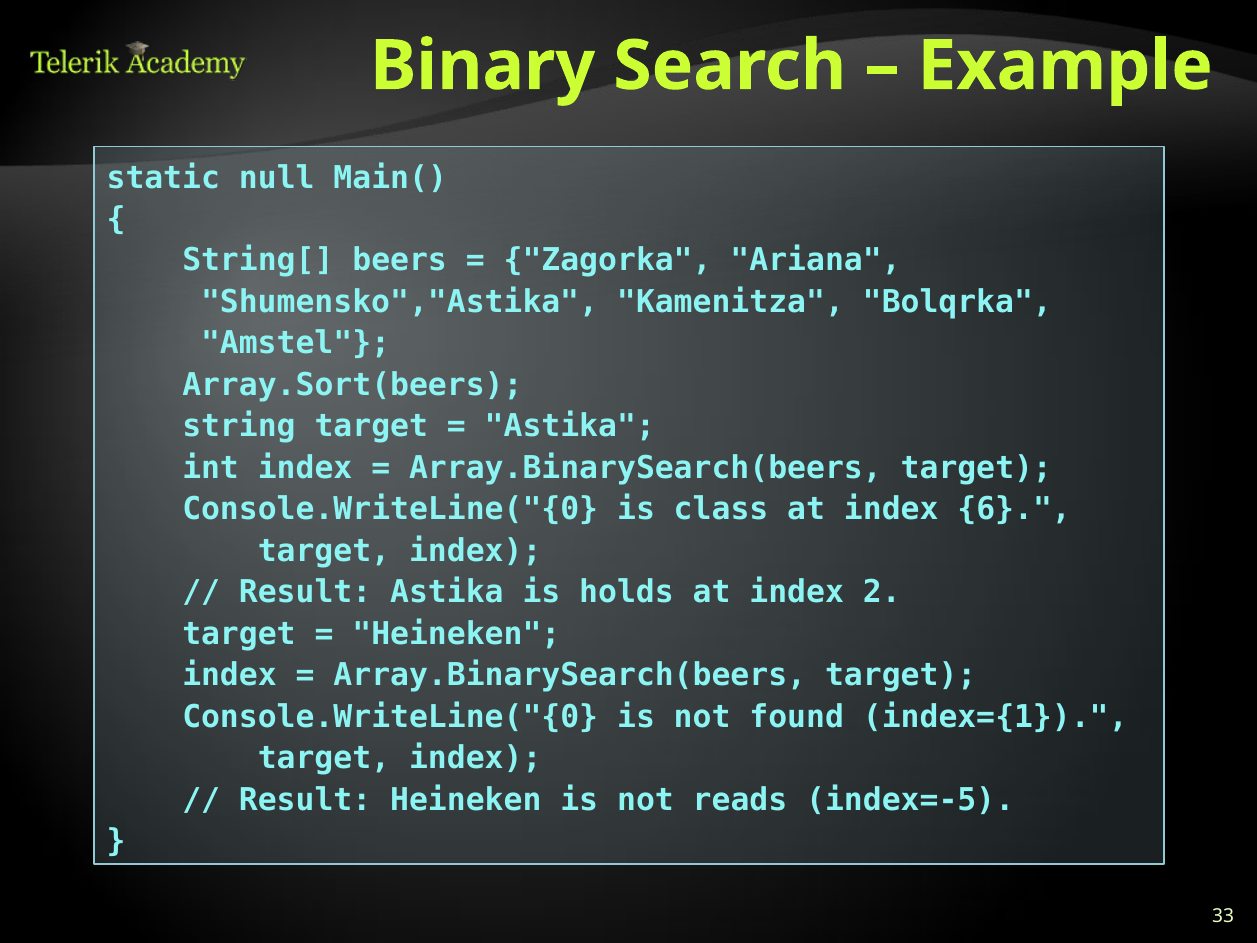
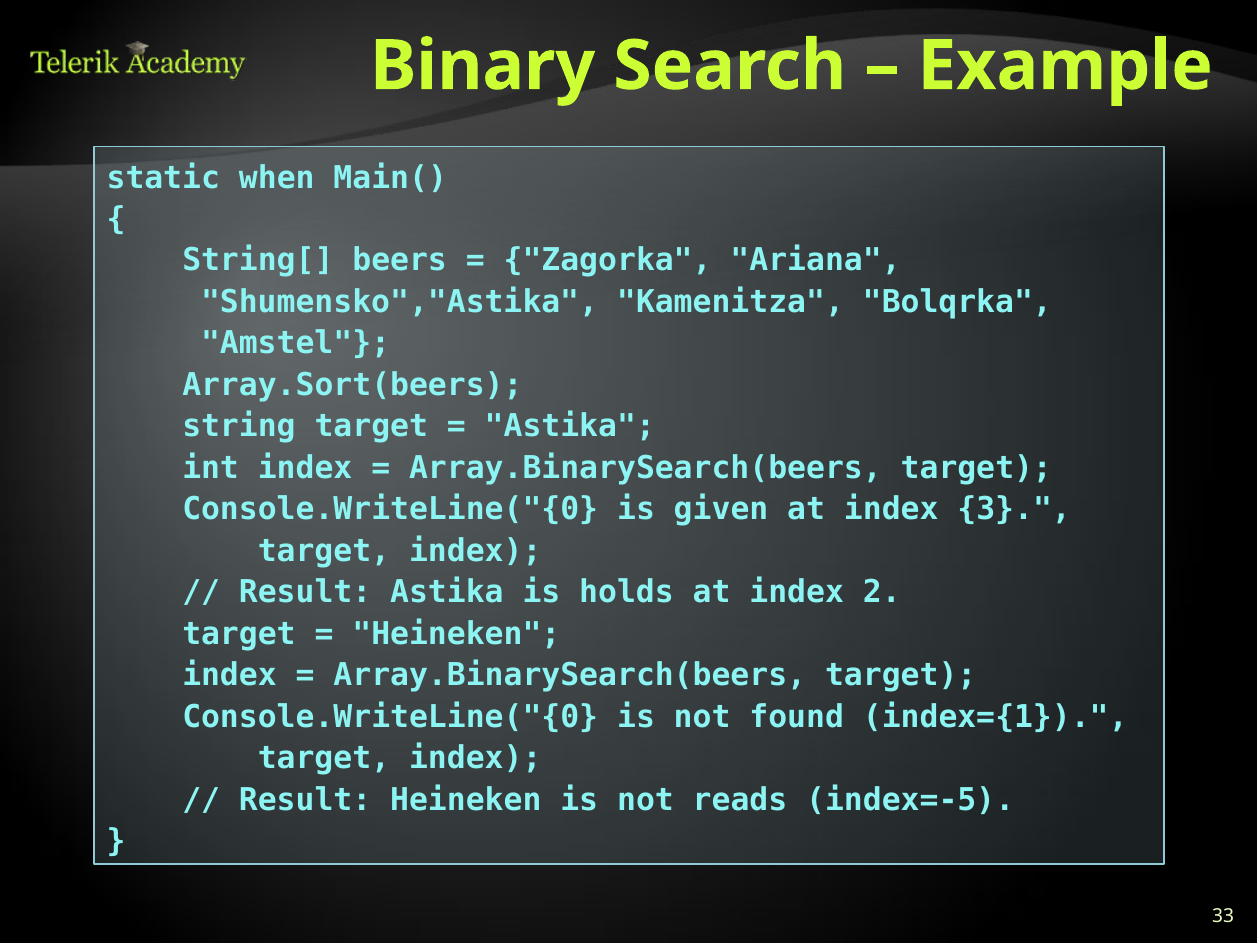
null: null -> when
class: class -> given
6: 6 -> 3
